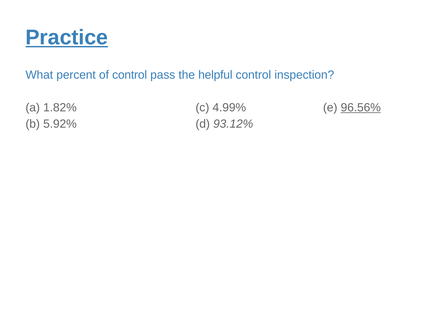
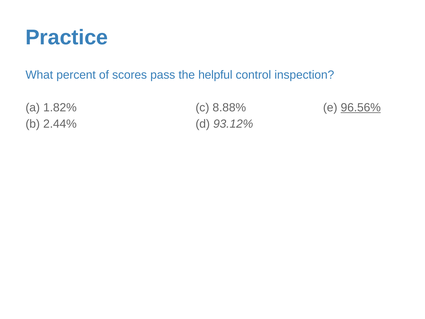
Practice underline: present -> none
of control: control -> scores
4.99%: 4.99% -> 8.88%
5.92%: 5.92% -> 2.44%
